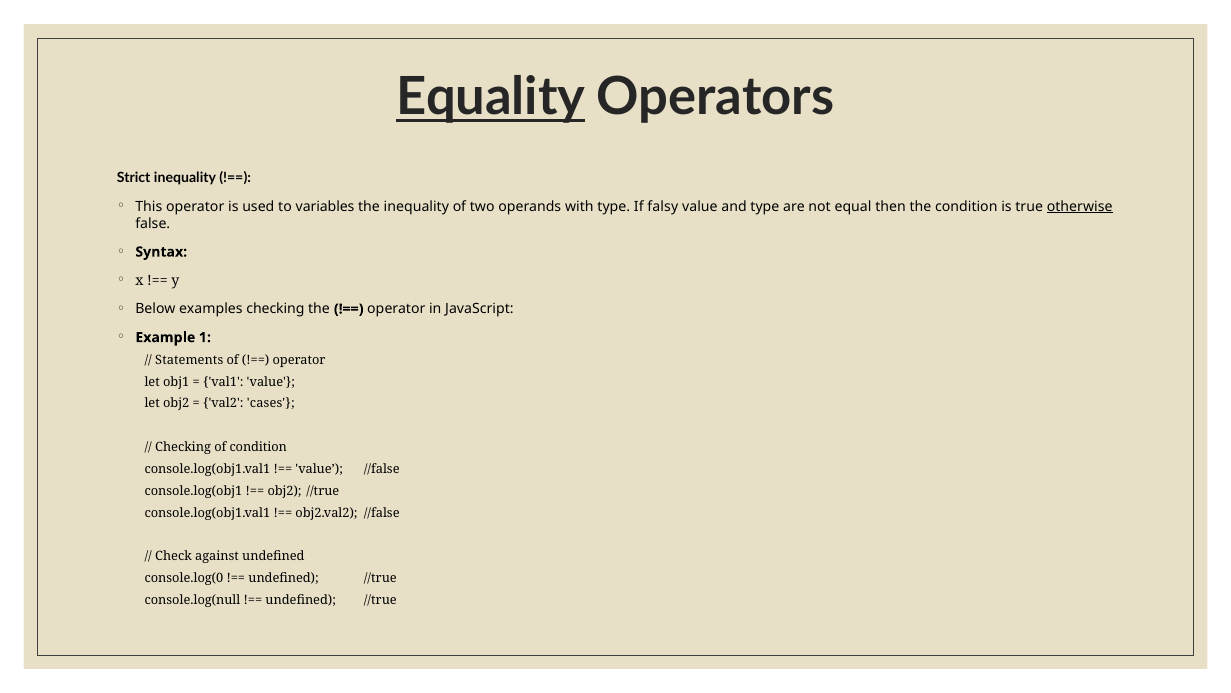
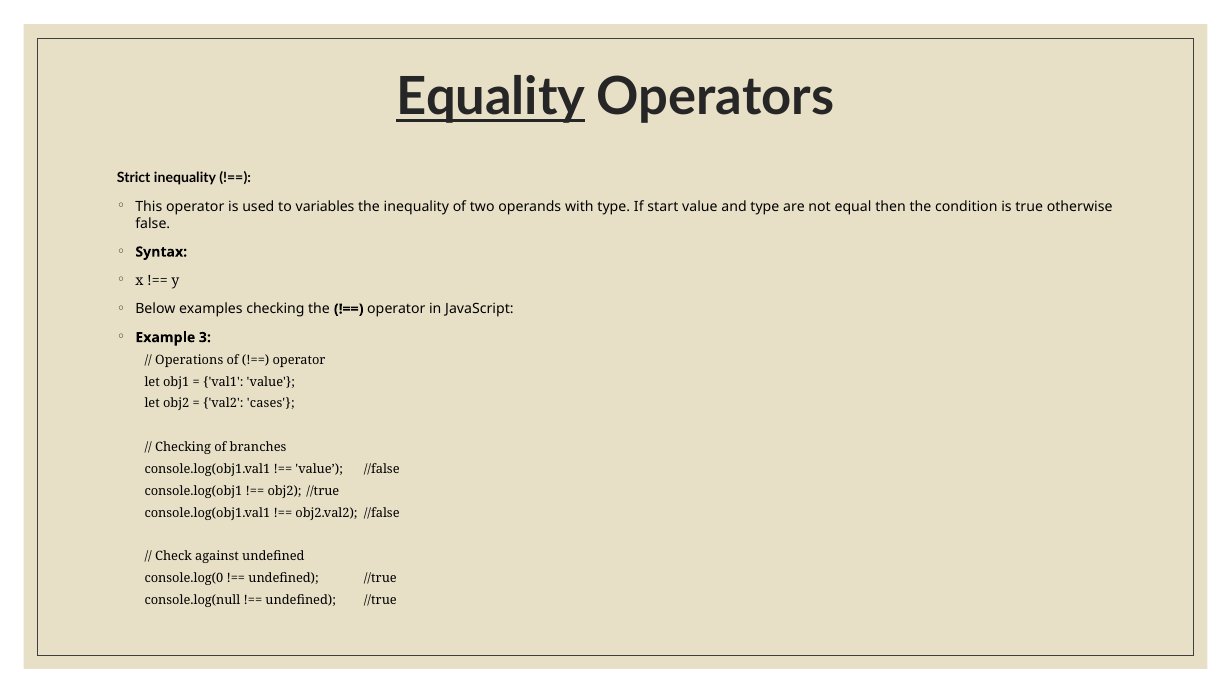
falsy: falsy -> start
otherwise underline: present -> none
1: 1 -> 3
Statements: Statements -> Operations
of condition: condition -> branches
